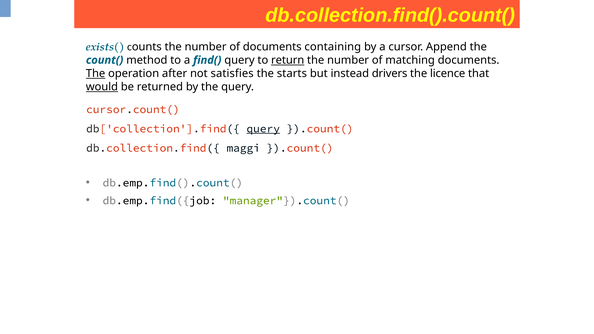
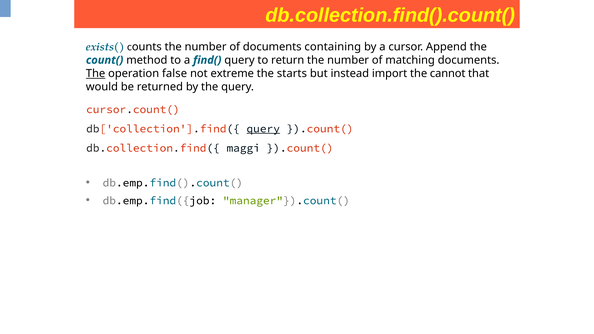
return underline: present -> none
after: after -> false
satisfies: satisfies -> extreme
drivers: drivers -> import
licence: licence -> cannot
would underline: present -> none
